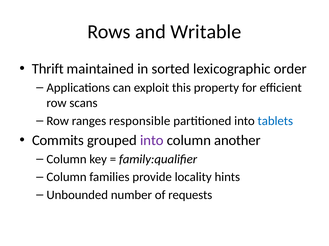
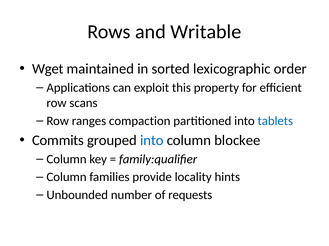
Thrift: Thrift -> Wget
responsible: responsible -> compaction
into at (152, 141) colour: purple -> blue
another: another -> blockee
